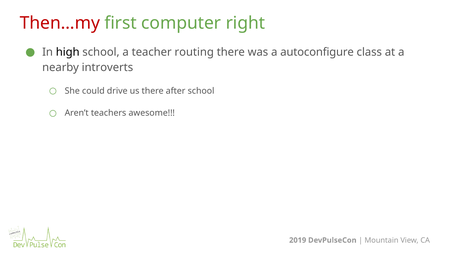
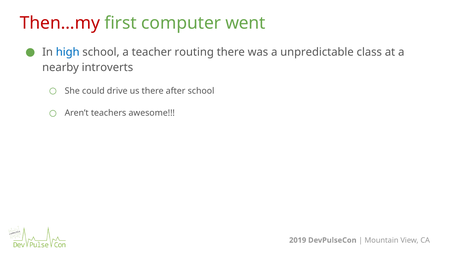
right: right -> went
high colour: black -> blue
autoconfigure: autoconfigure -> unpredictable
